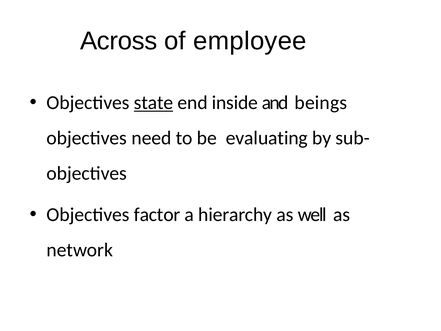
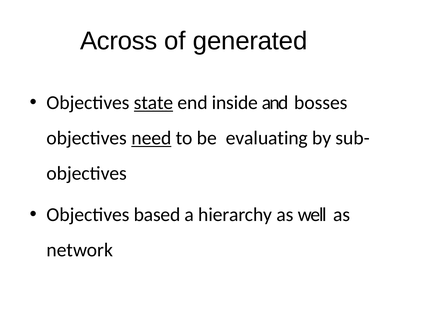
employee: employee -> generated
beings: beings -> bosses
need underline: none -> present
factor: factor -> based
